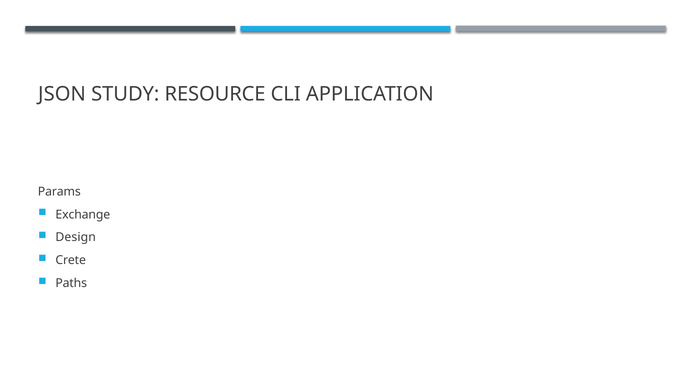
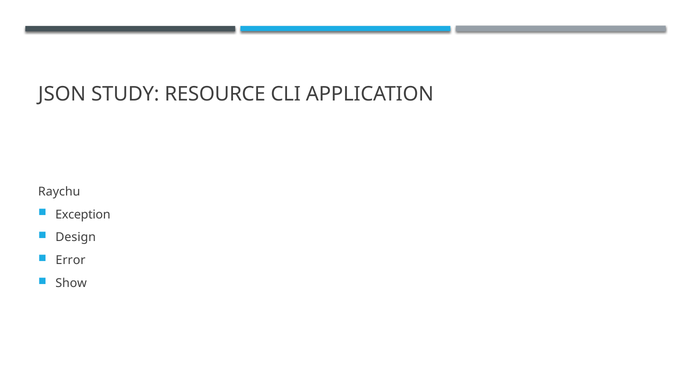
Params: Params -> Raychu
Exchange: Exchange -> Exception
Crete: Crete -> Error
Paths: Paths -> Show
